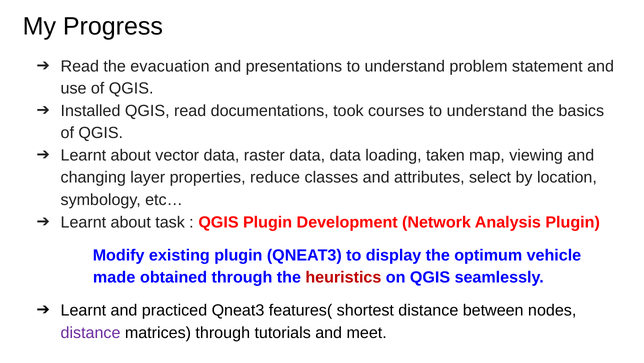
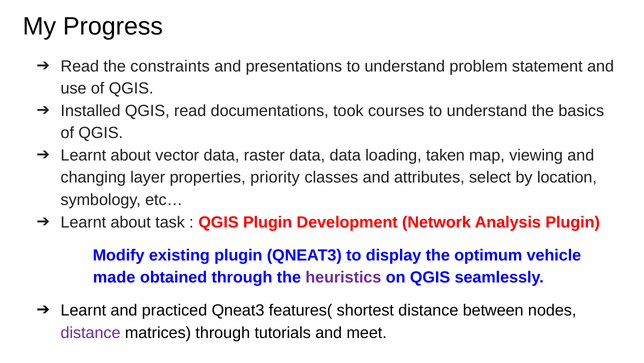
evacuation: evacuation -> constraints
reduce: reduce -> priority
heuristics colour: red -> purple
